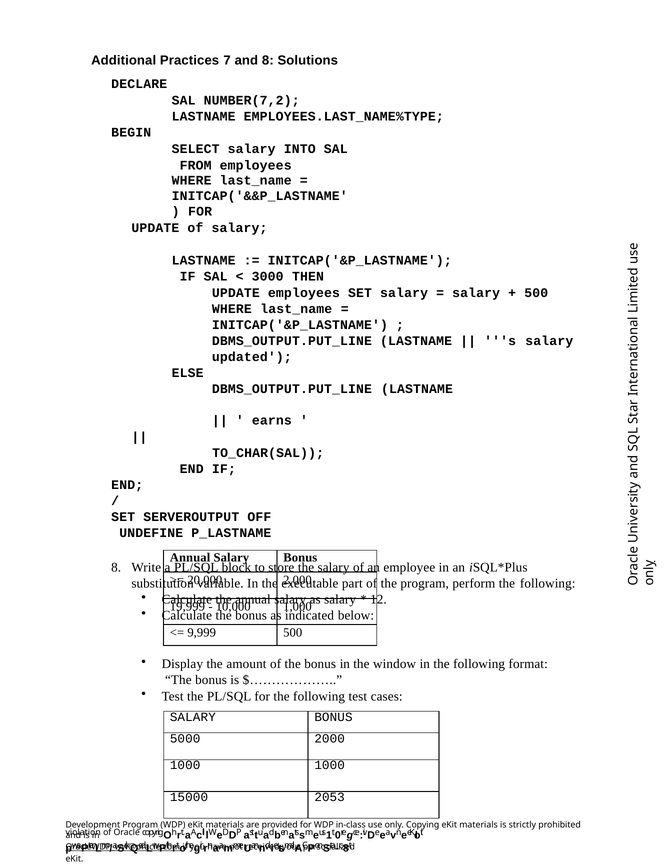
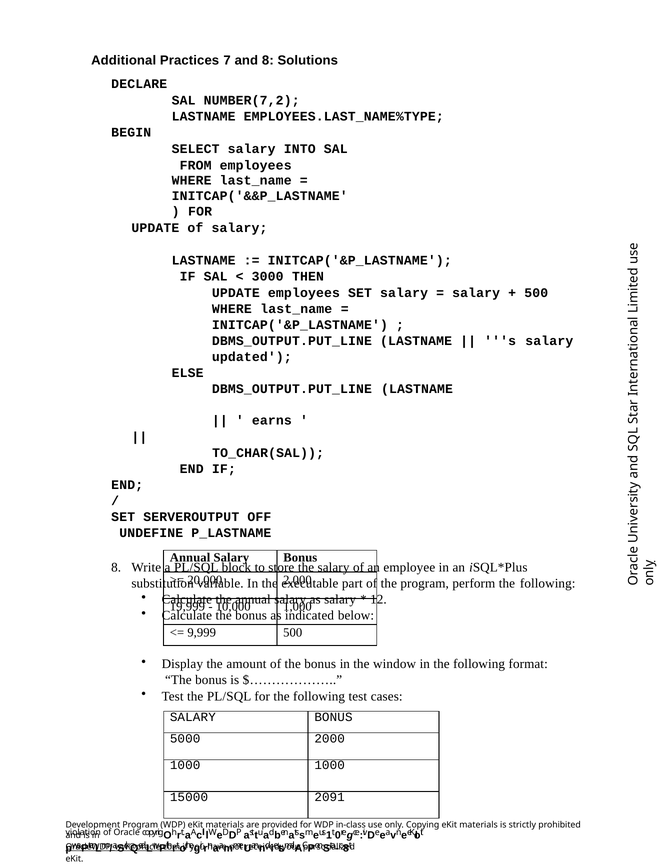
2053: 2053 -> 2091
